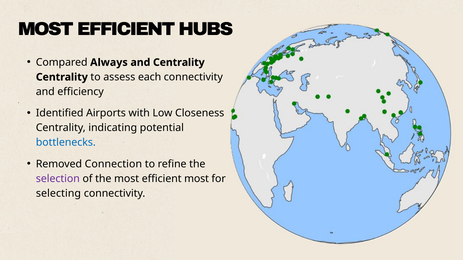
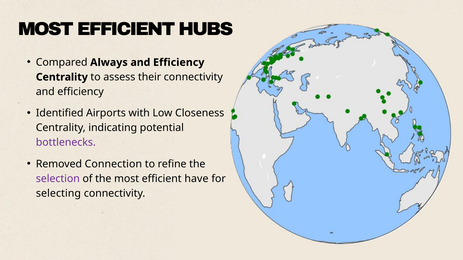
Centrality at (179, 62): Centrality -> Efficiency
each: each -> their
bottlenecks colour: blue -> purple
efficient most: most -> have
